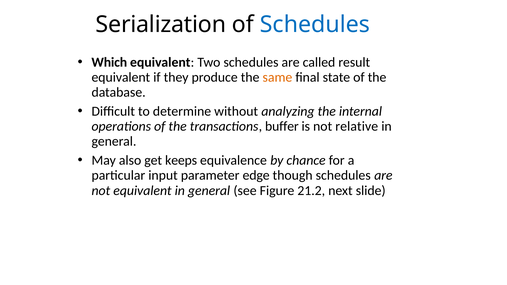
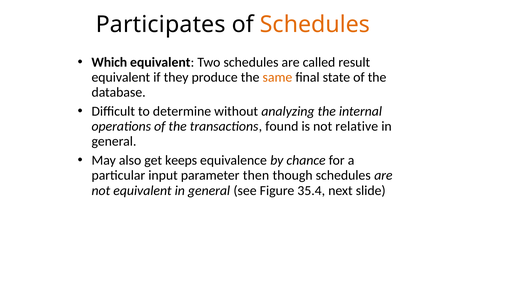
Serialization: Serialization -> Participates
Schedules at (315, 25) colour: blue -> orange
buffer: buffer -> found
edge: edge -> then
21.2: 21.2 -> 35.4
